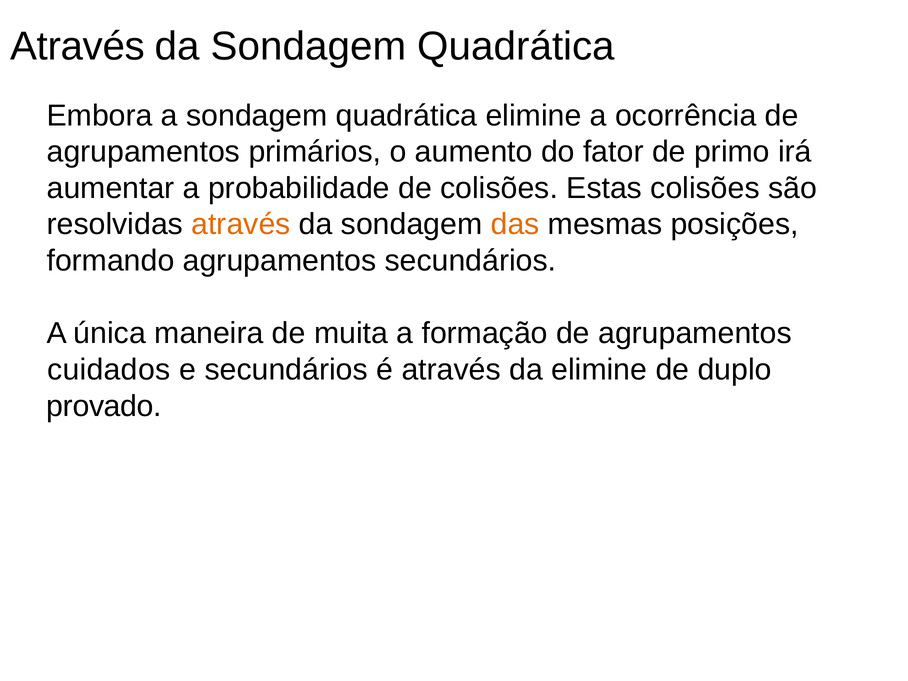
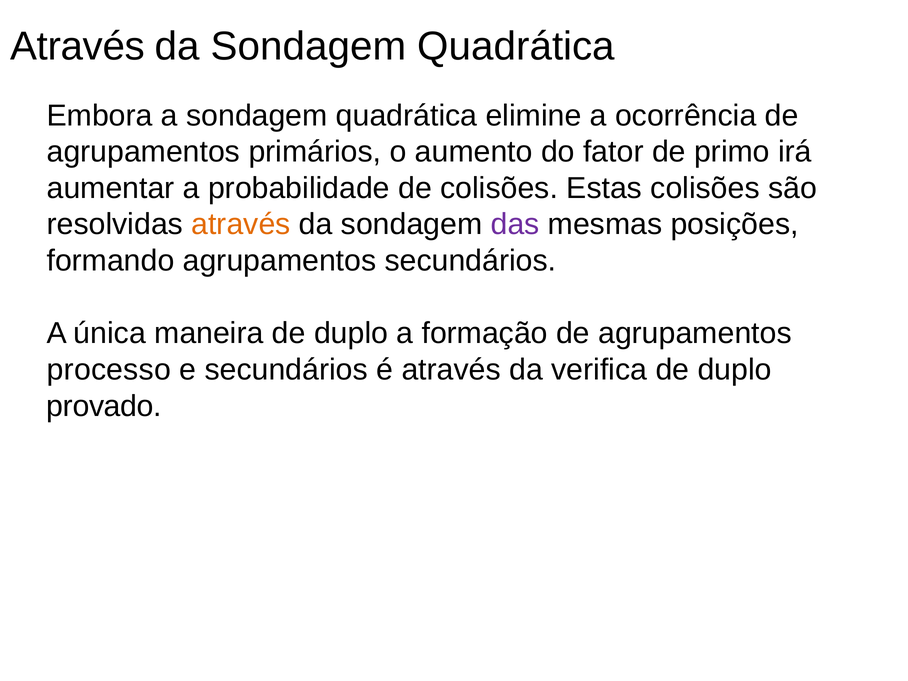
das colour: orange -> purple
maneira de muita: muita -> duplo
cuidados: cuidados -> processo
da elimine: elimine -> verifica
